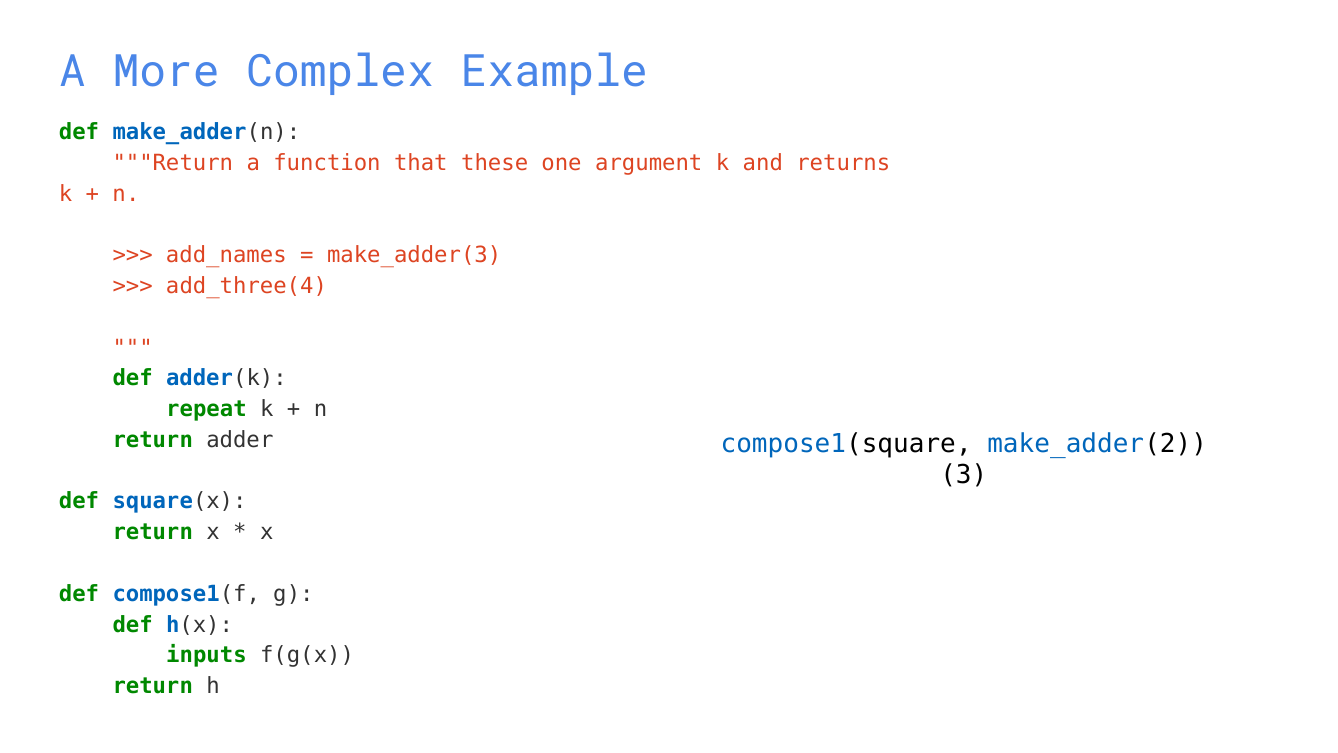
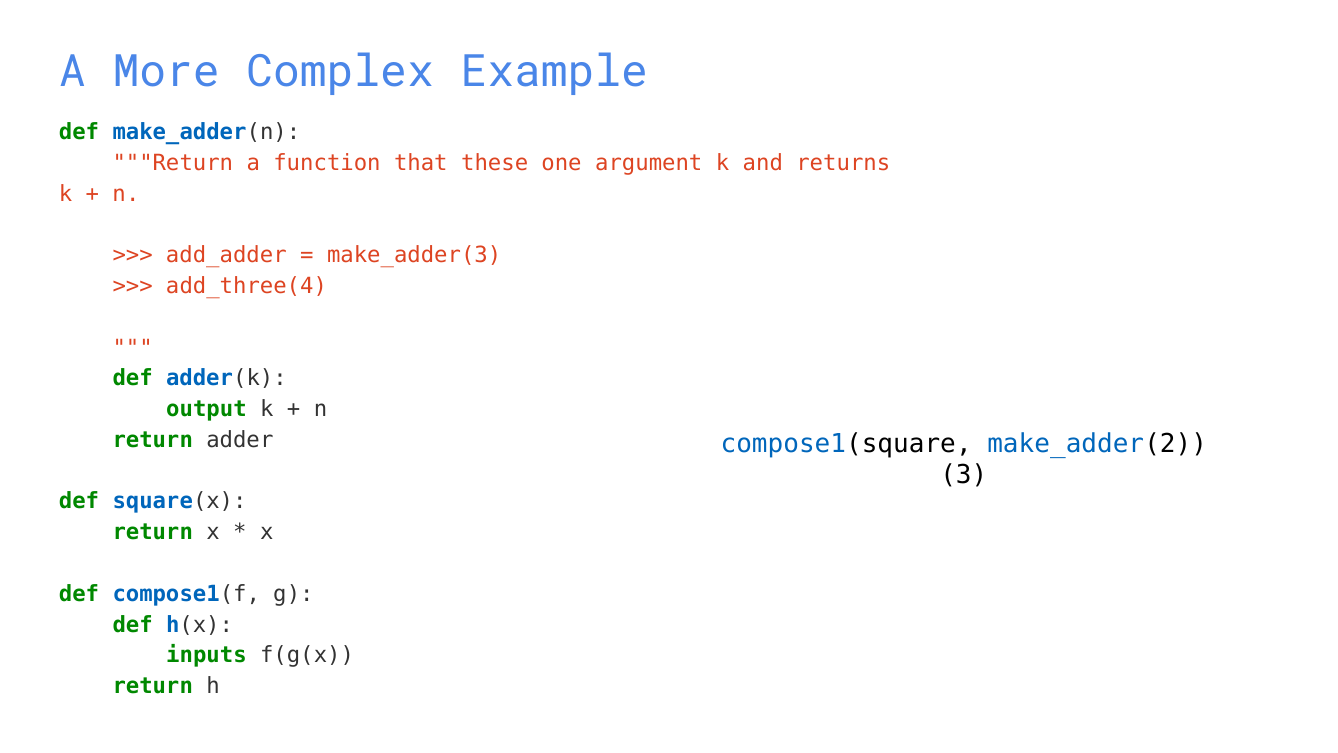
add_names: add_names -> add_adder
repeat: repeat -> output
